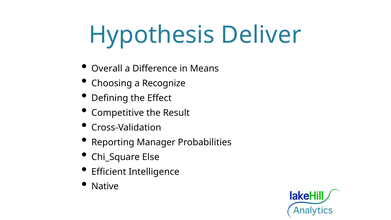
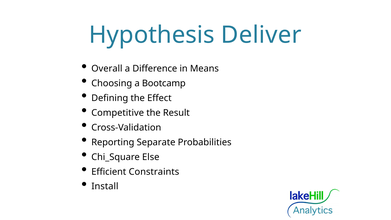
Recognize: Recognize -> Bootcamp
Manager: Manager -> Separate
Intelligence: Intelligence -> Constraints
Native: Native -> Install
